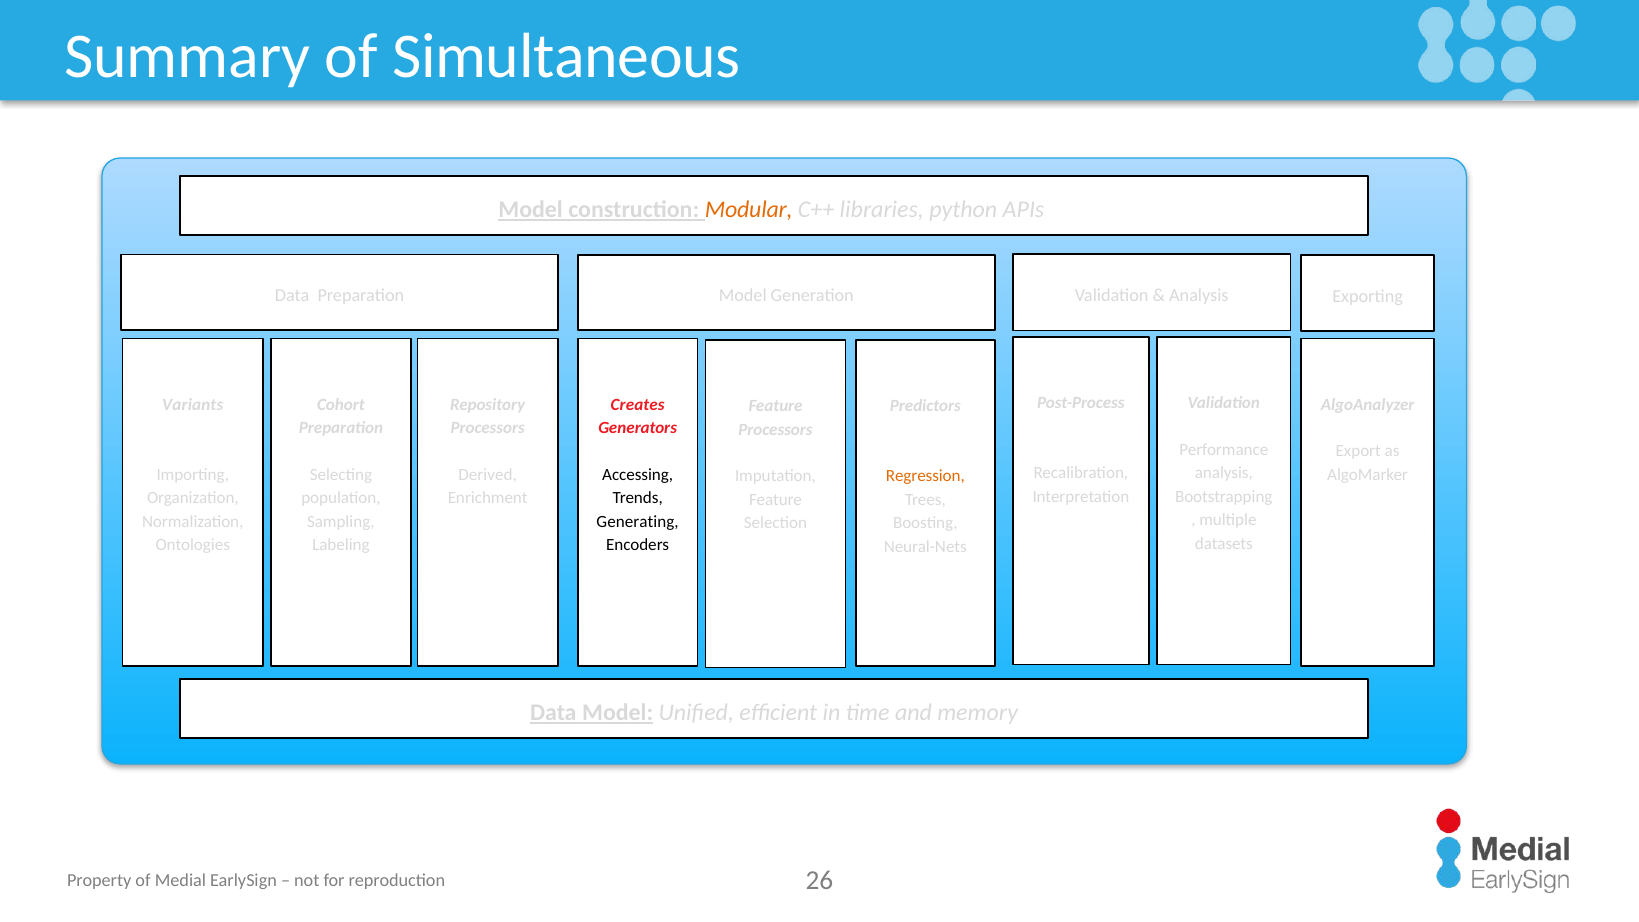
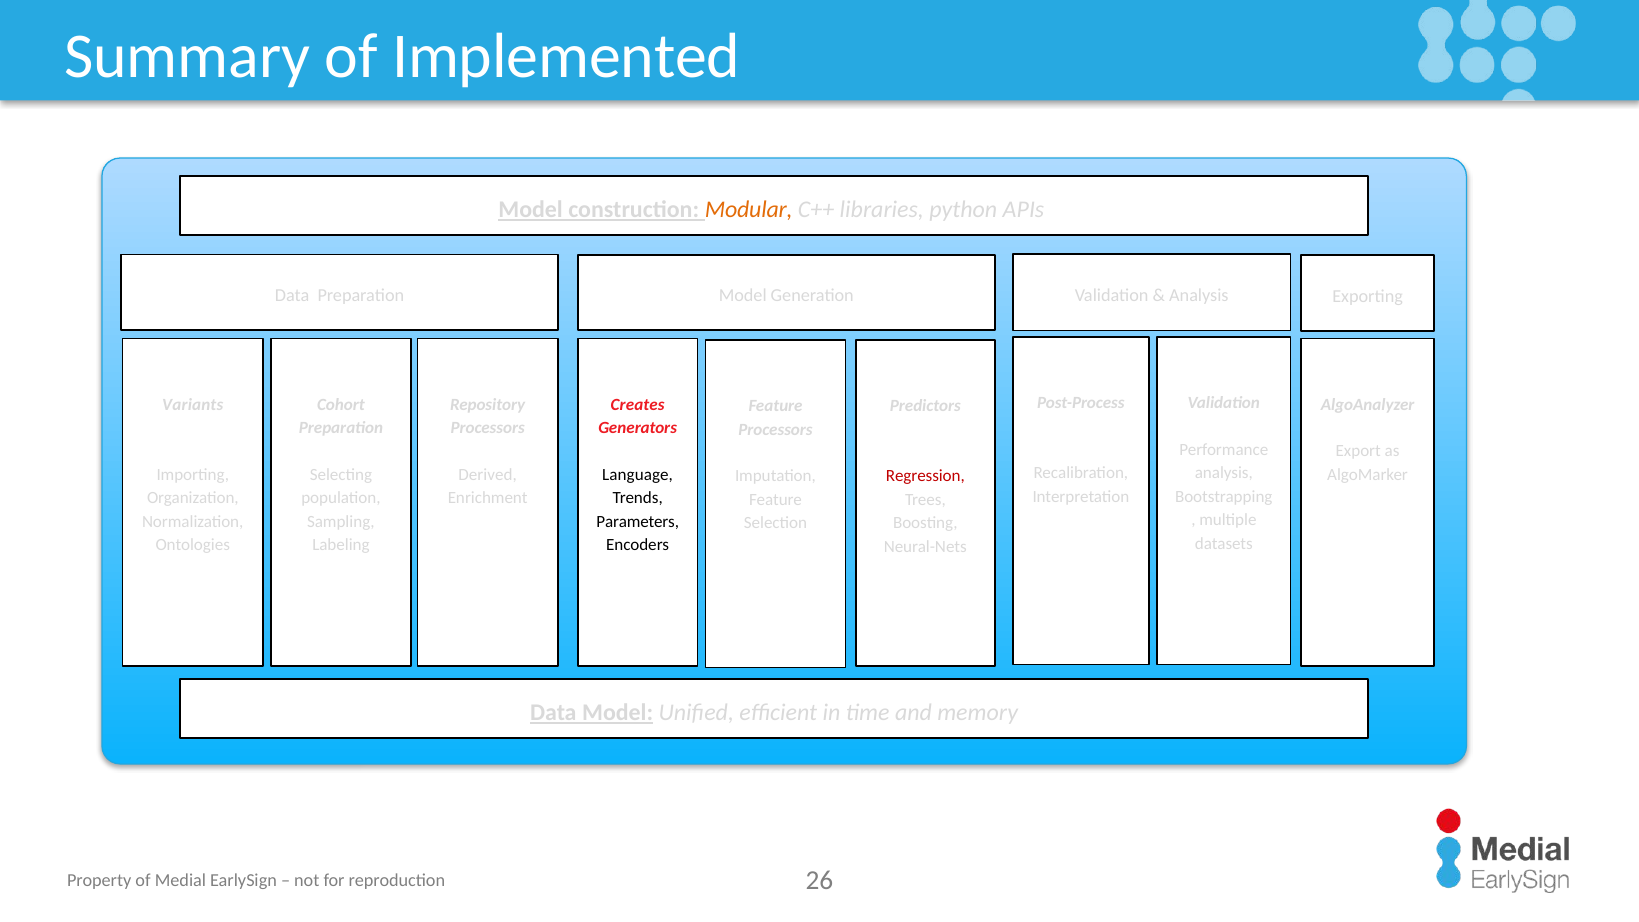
Simultaneous: Simultaneous -> Implemented
Accessing: Accessing -> Language
Regression colour: orange -> red
Generating: Generating -> Parameters
